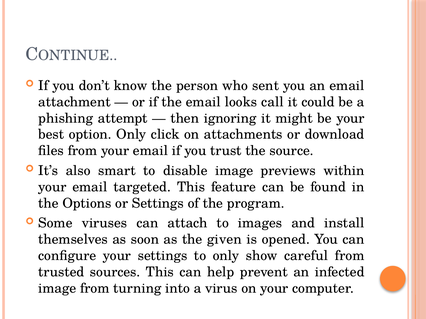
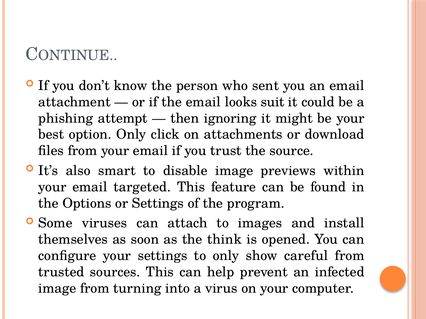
call: call -> suit
given: given -> think
